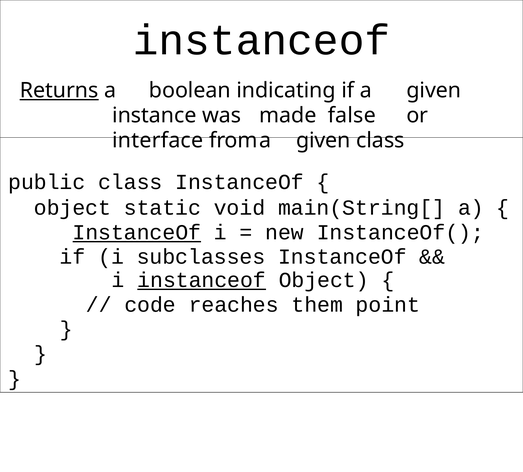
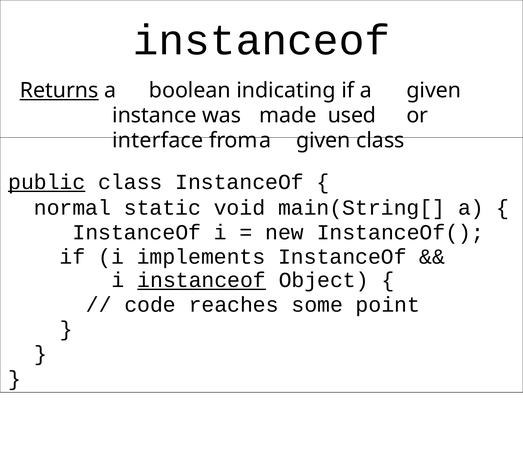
false: false -> used
public underline: none -> present
object at (72, 208): object -> normal
InstanceOf at (137, 232) underline: present -> none
subclasses: subclasses -> implements
them: them -> some
